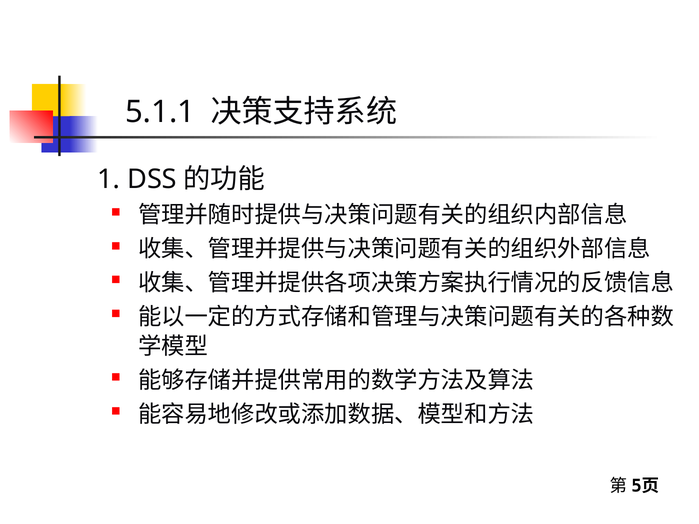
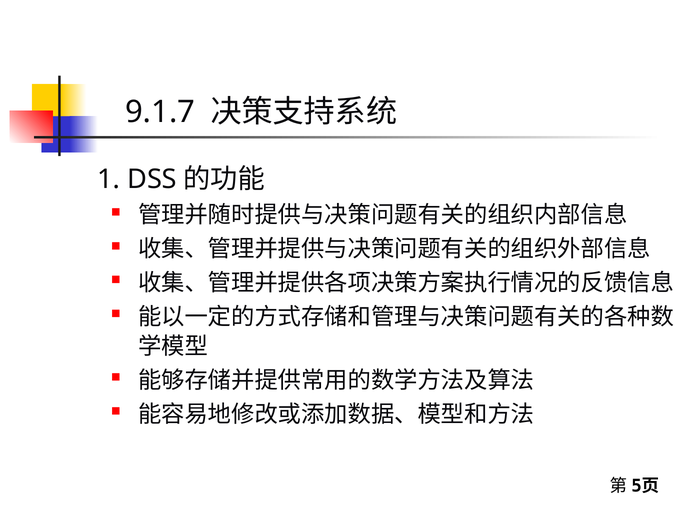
5.1.1: 5.1.1 -> 9.1.7
